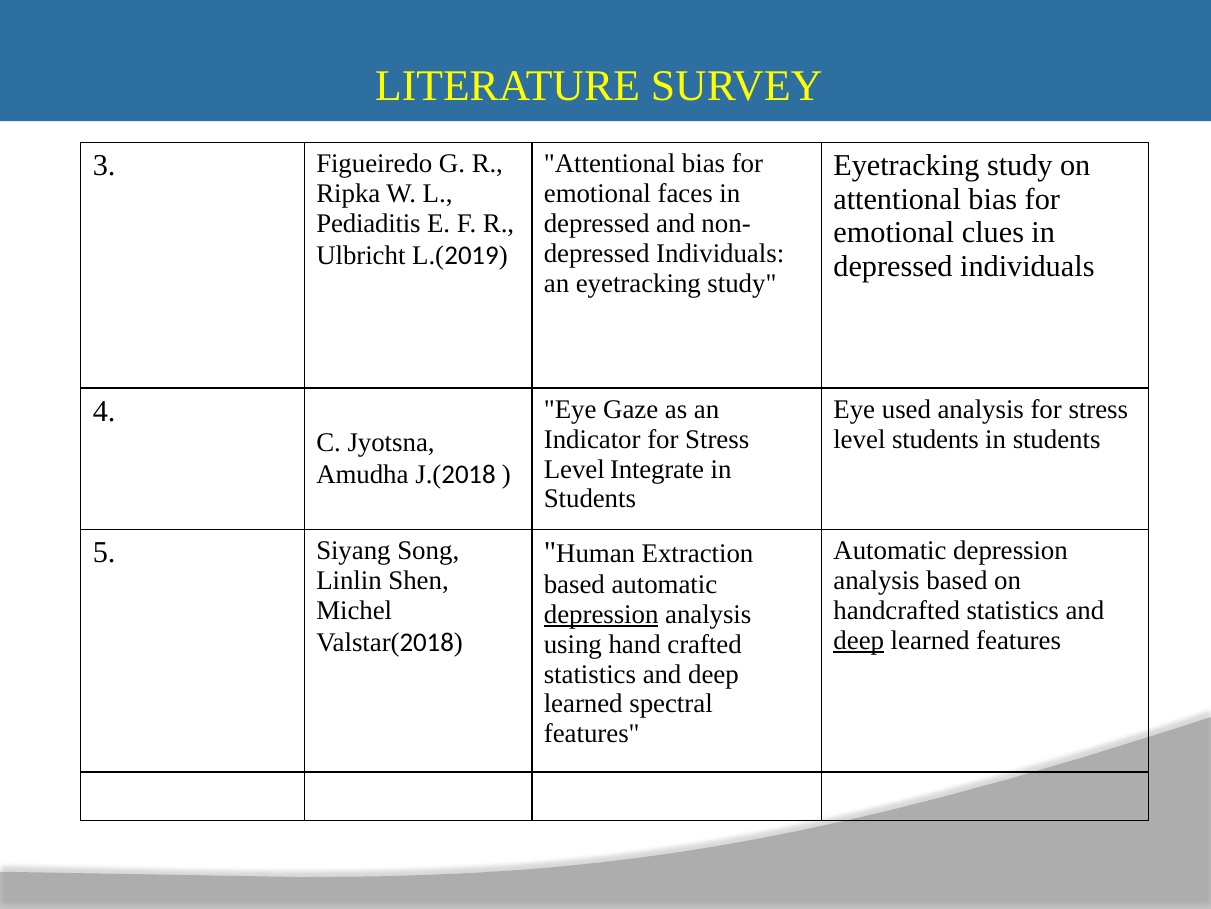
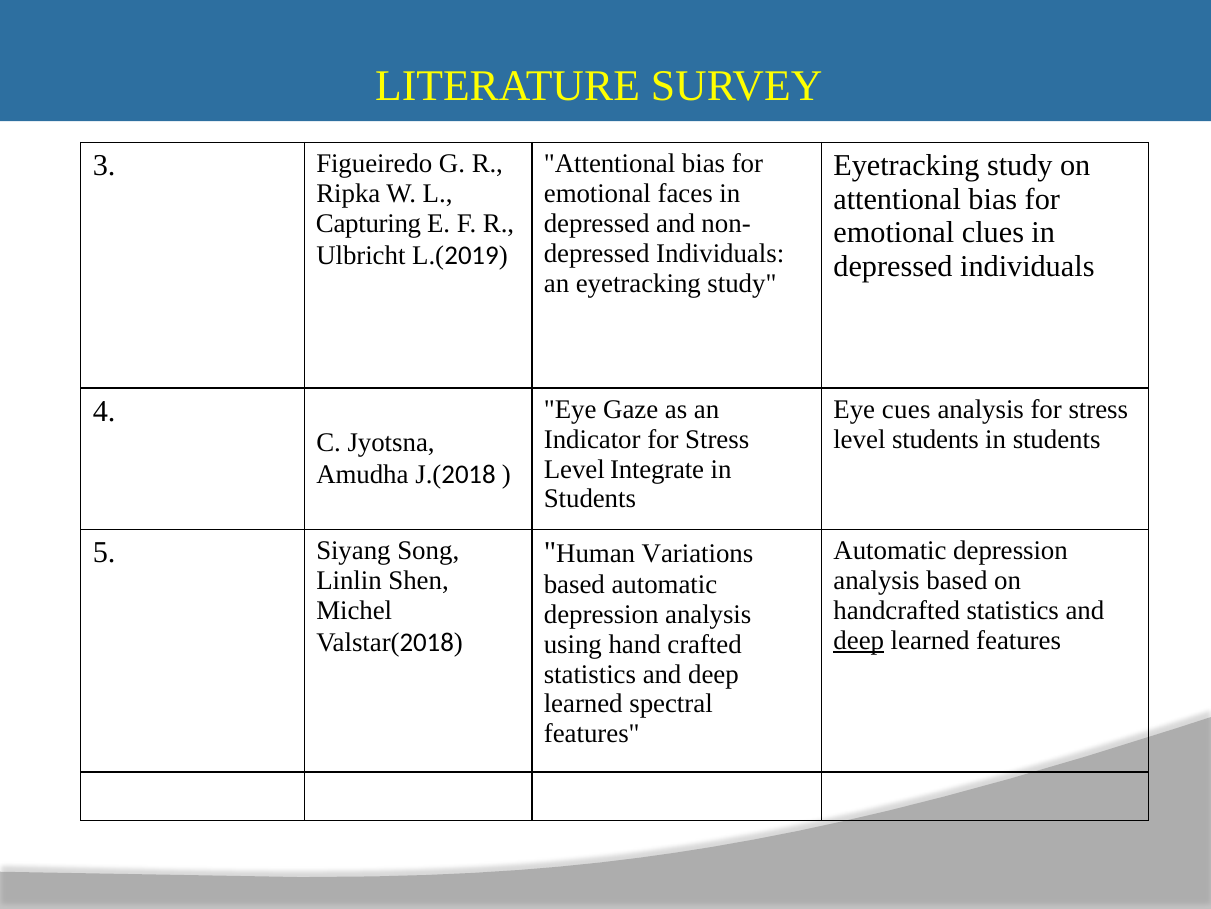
Pediaditis: Pediaditis -> Capturing
used: used -> cues
Extraction: Extraction -> Variations
depression at (601, 614) underline: present -> none
